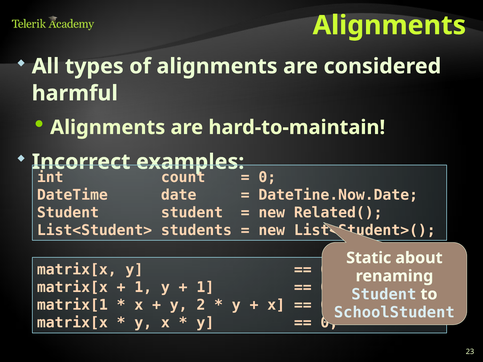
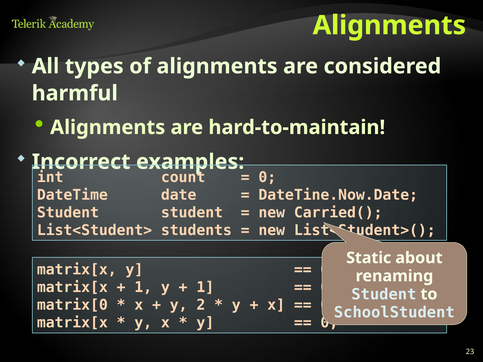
Related(: Related( -> Carried(
matrix[1: matrix[1 -> matrix[0
